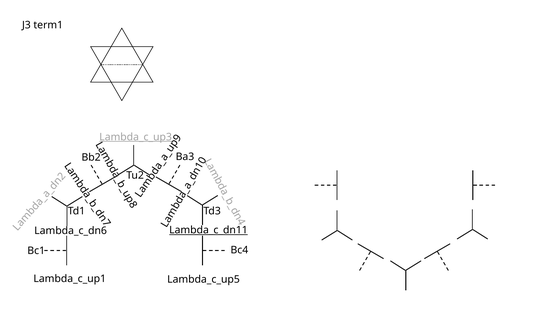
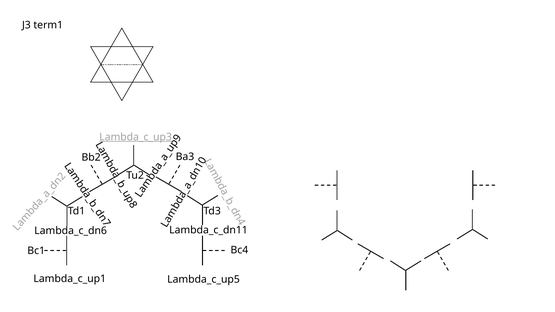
Lambda_c_dn11 underline: present -> none
